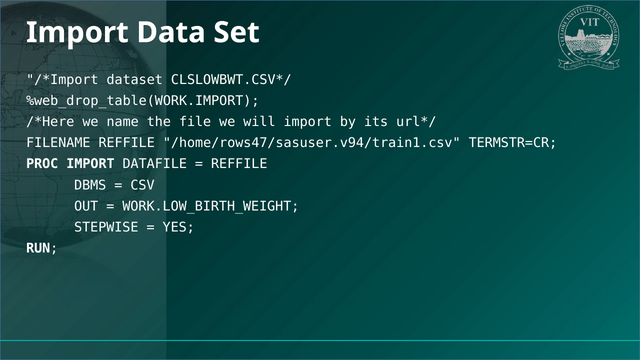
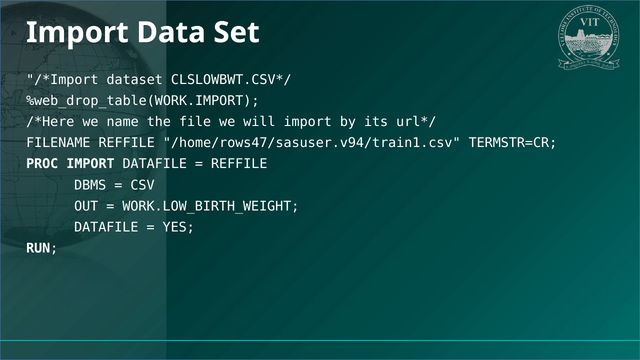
STEPWISE at (106, 227): STEPWISE -> DATAFILE
